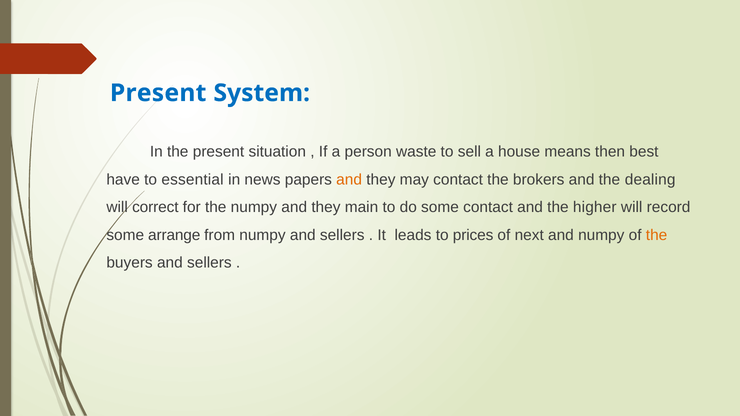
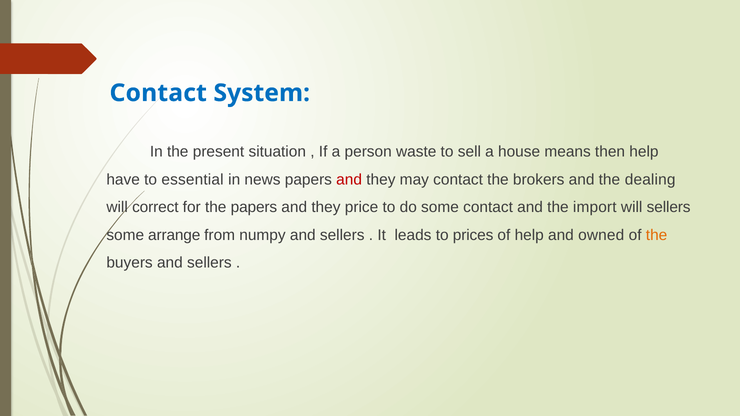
Present at (158, 93): Present -> Contact
then best: best -> help
and at (349, 180) colour: orange -> red
the numpy: numpy -> papers
main: main -> price
higher: higher -> import
will record: record -> sellers
of next: next -> help
and numpy: numpy -> owned
